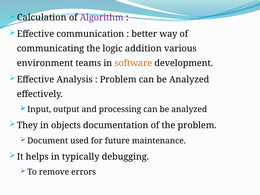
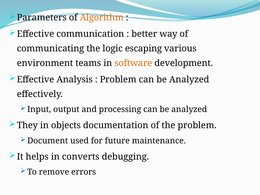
Calculation: Calculation -> Parameters
Algorithm colour: purple -> orange
addition: addition -> escaping
typically: typically -> converts
